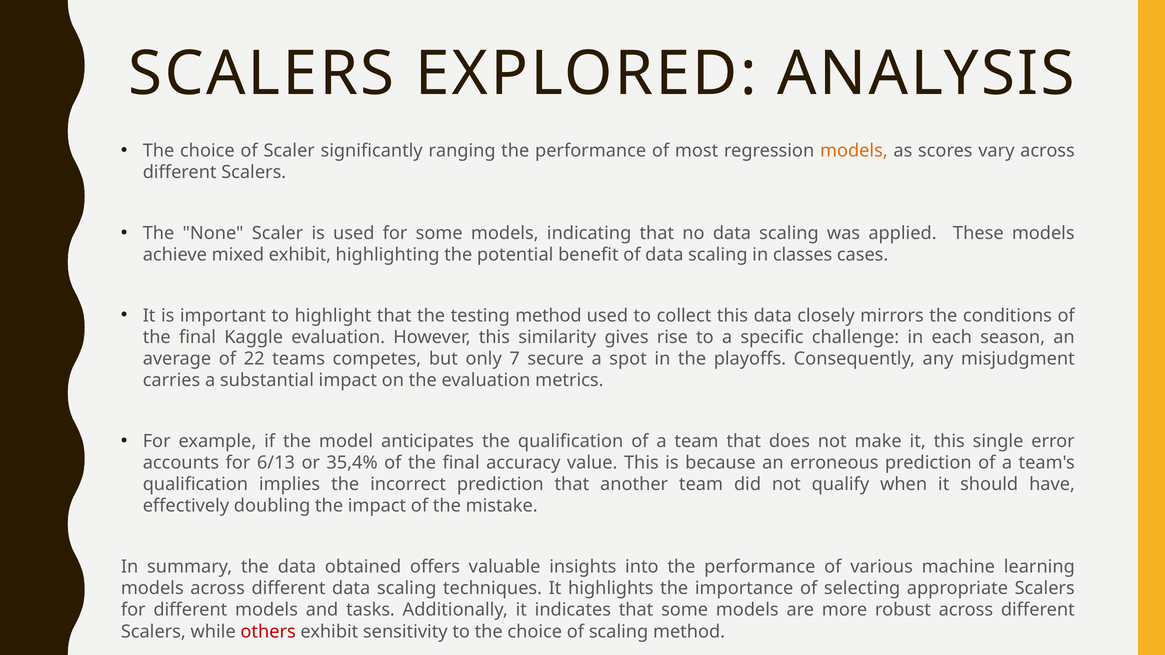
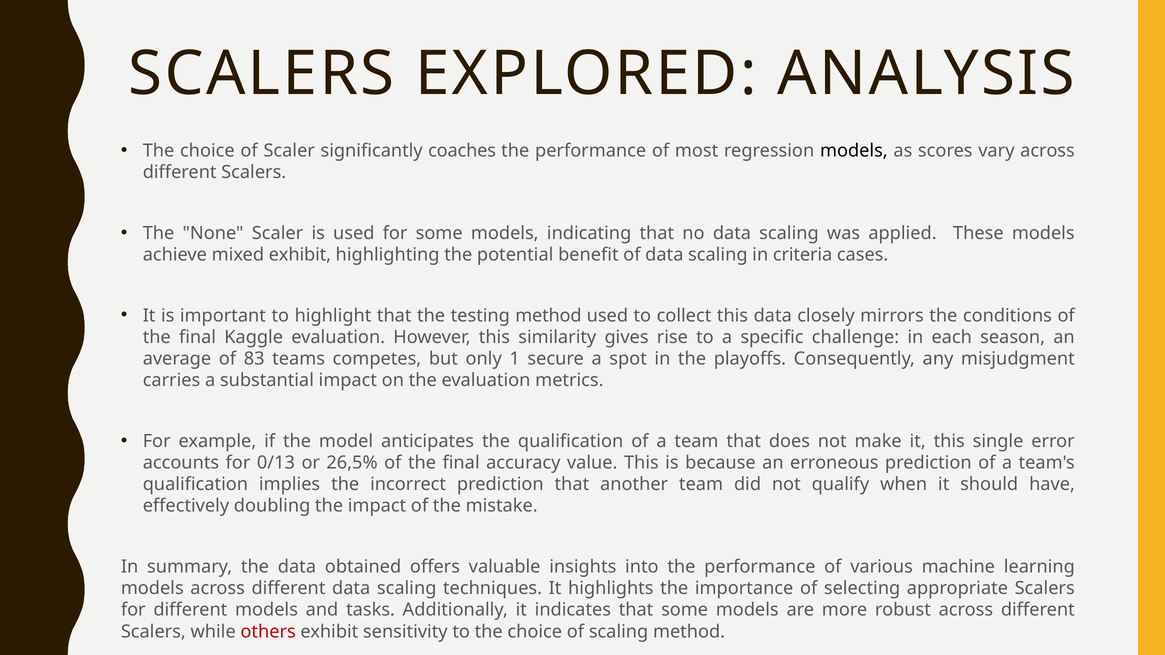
ranging: ranging -> coaches
models at (854, 151) colour: orange -> black
classes: classes -> criteria
22: 22 -> 83
7: 7 -> 1
6/13: 6/13 -> 0/13
35,4%: 35,4% -> 26,5%
